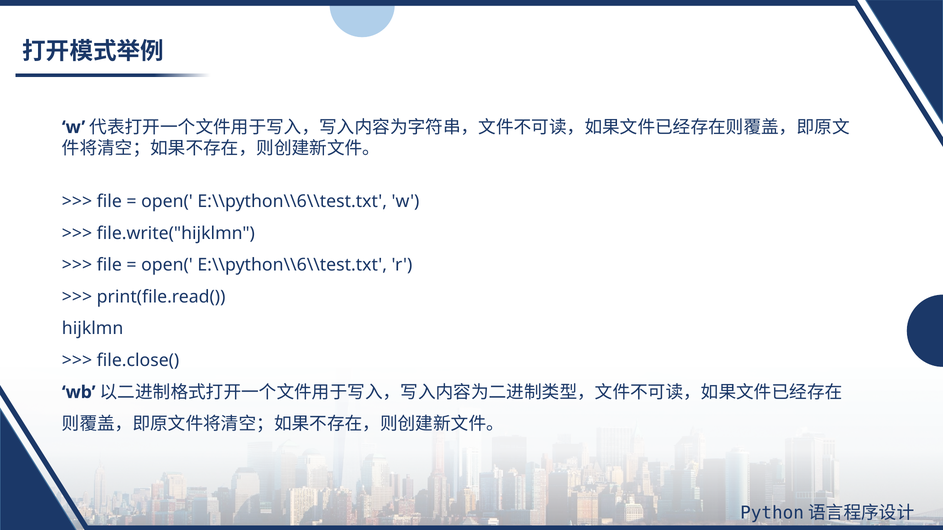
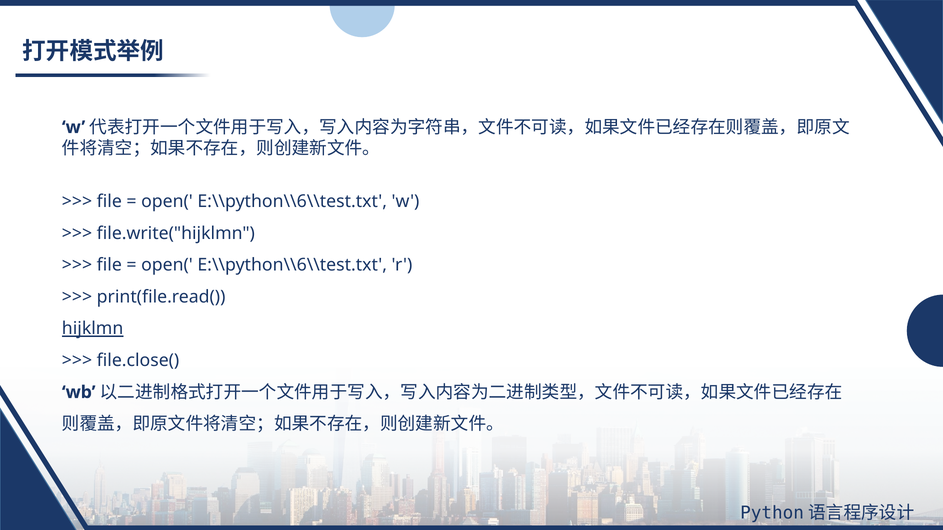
hijklmn underline: none -> present
